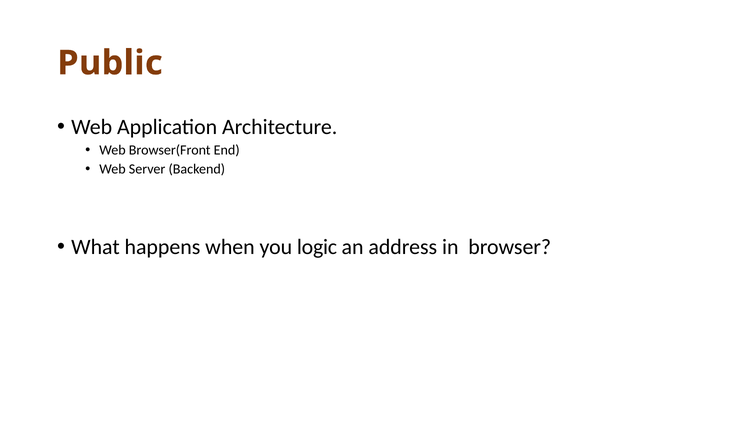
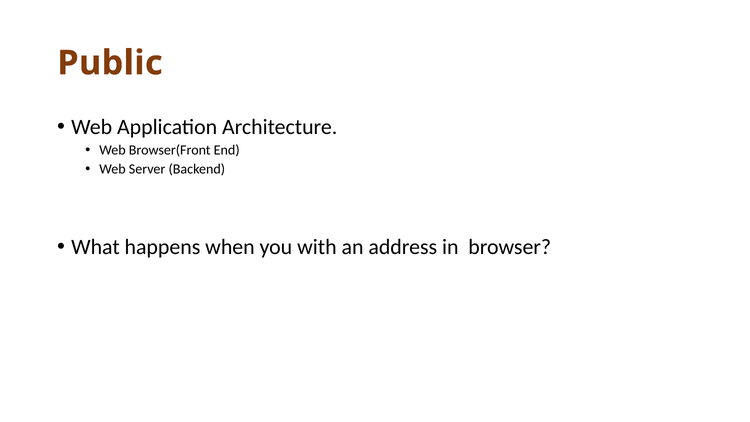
logic: logic -> with
